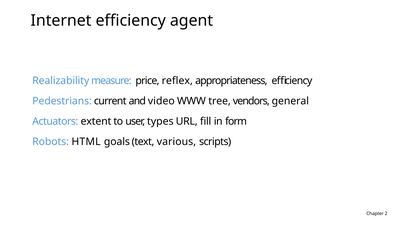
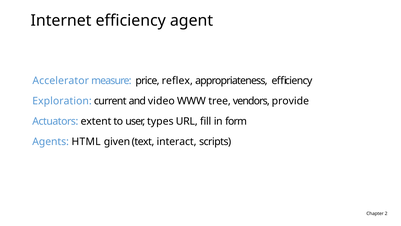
Realizability: Realizability -> Accelerator
Pedestrians: Pedestrians -> Exploration
general: general -> provide
Robots: Robots -> Agents
goals: goals -> given
various: various -> interact
